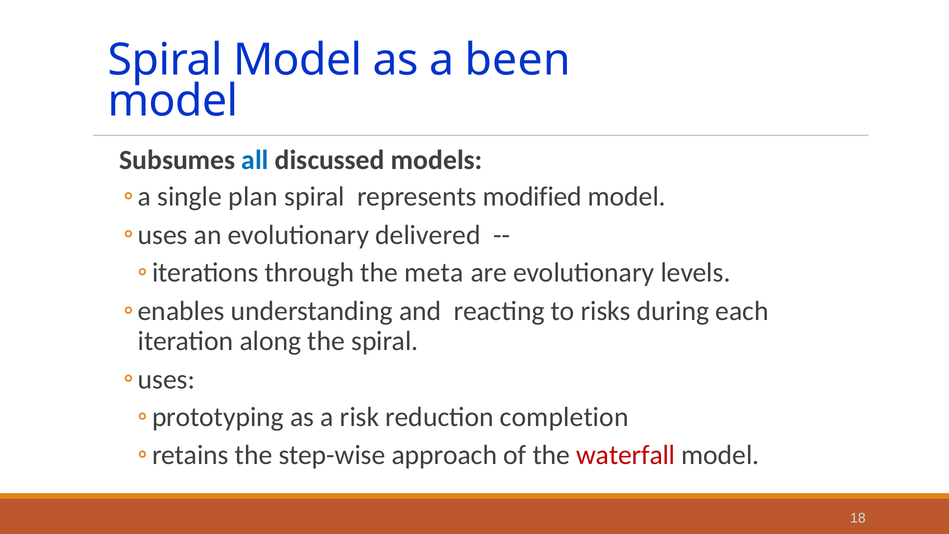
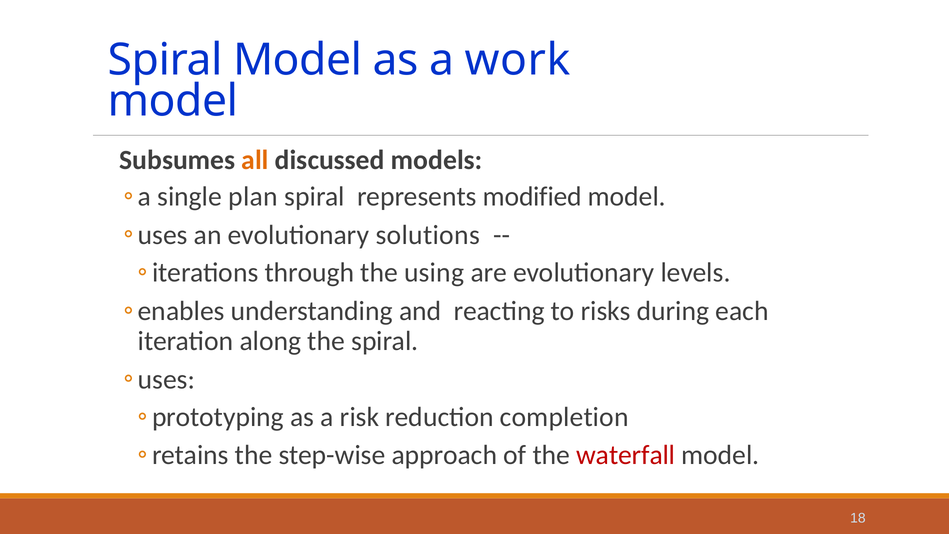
been: been -> work
all colour: blue -> orange
delivered: delivered -> solutions
meta: meta -> using
